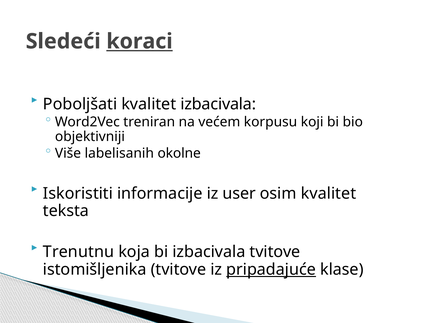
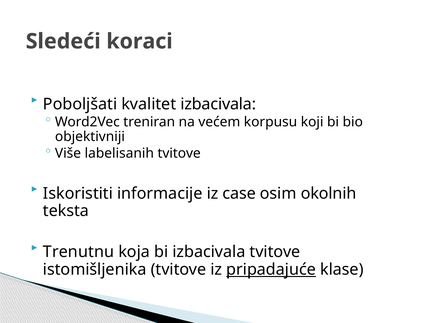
koraci underline: present -> none
labelisanih okolne: okolne -> tvitove
user: user -> case
osim kvalitet: kvalitet -> okolnih
